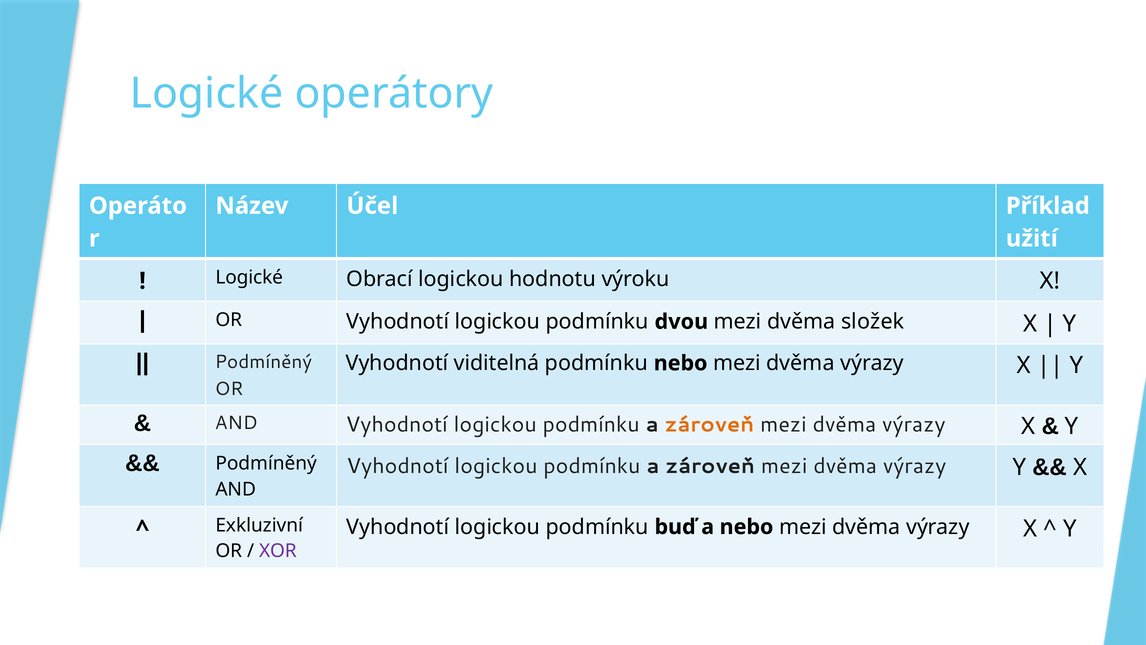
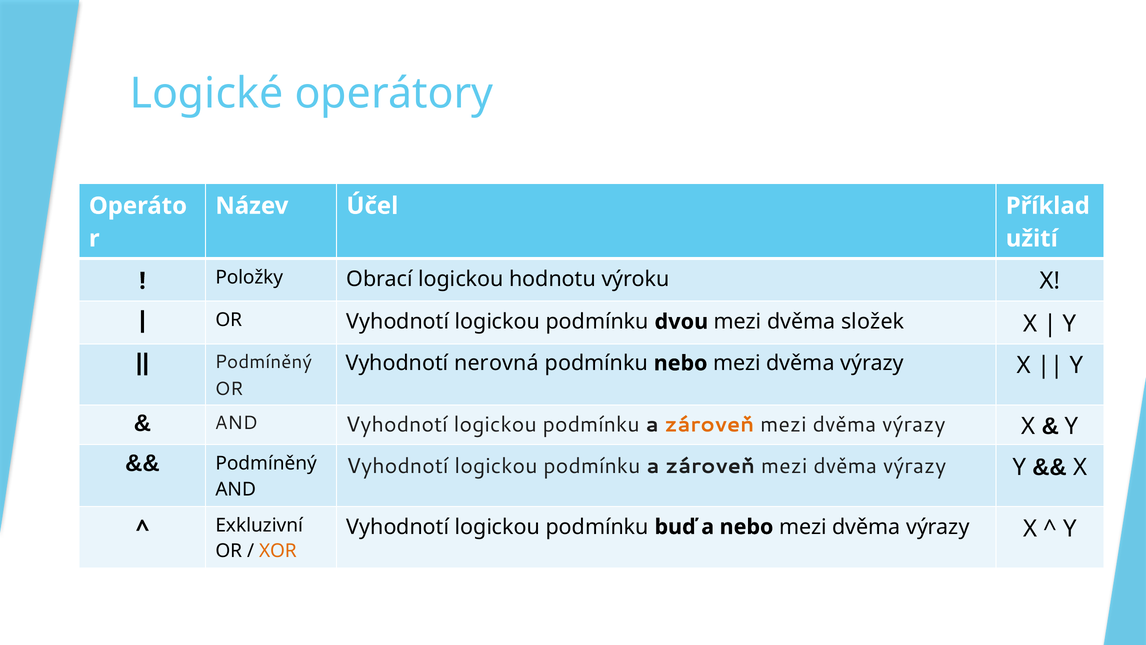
Logické at (249, 277): Logické -> Položky
viditelná: viditelná -> nerovná
XOR colour: purple -> orange
